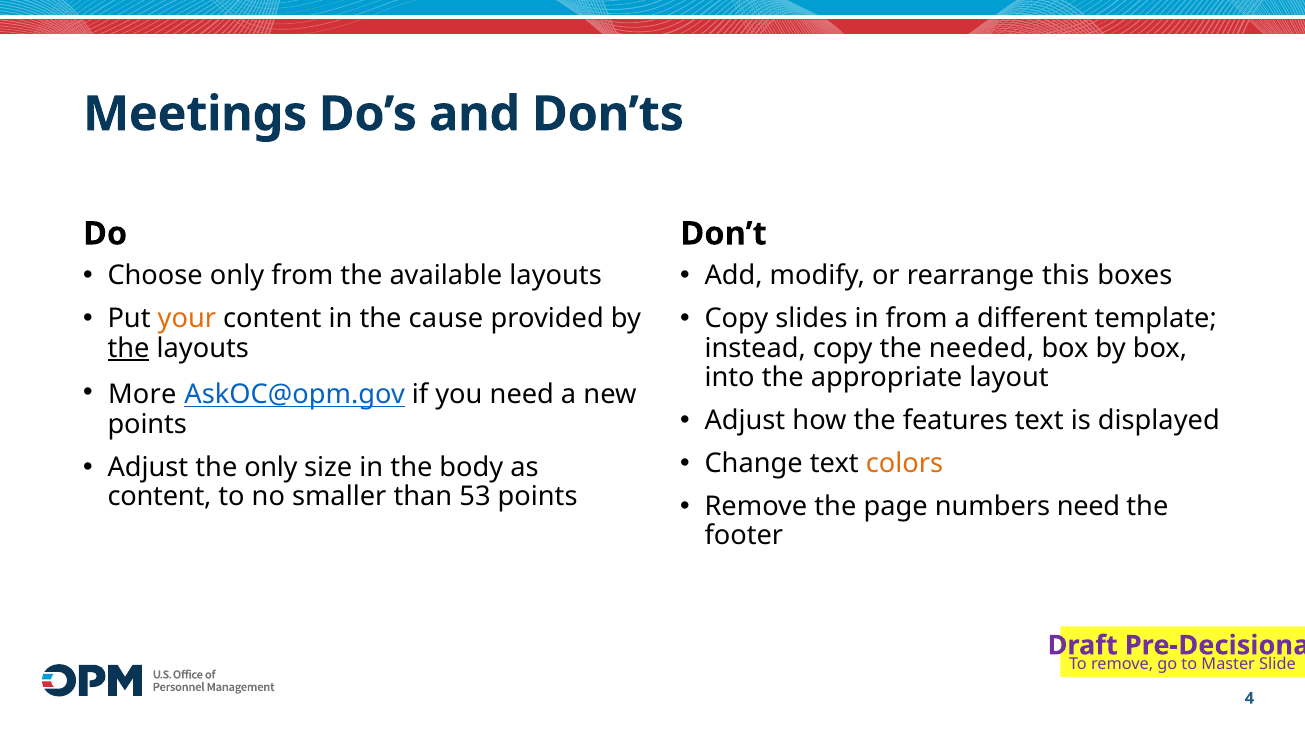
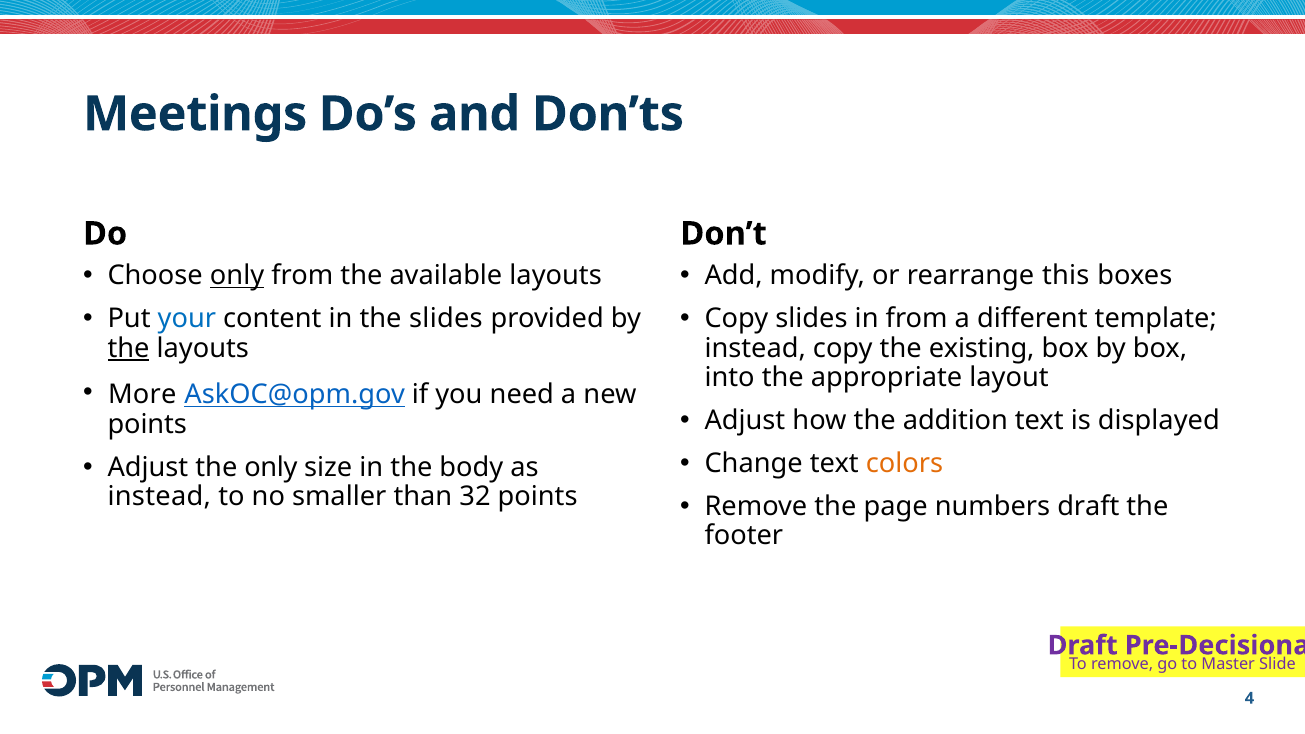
only at (237, 276) underline: none -> present
your colour: orange -> blue
the cause: cause -> slides
needed: needed -> existing
features: features -> addition
content at (159, 497): content -> instead
53: 53 -> 32
numbers need: need -> draft
